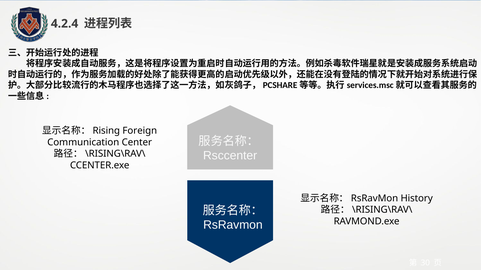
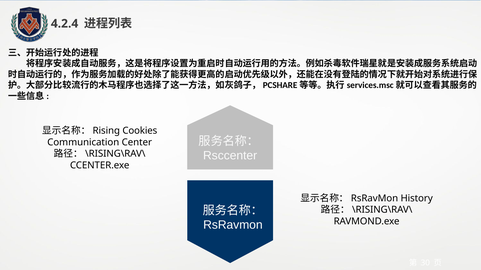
Foreign: Foreign -> Cookies
